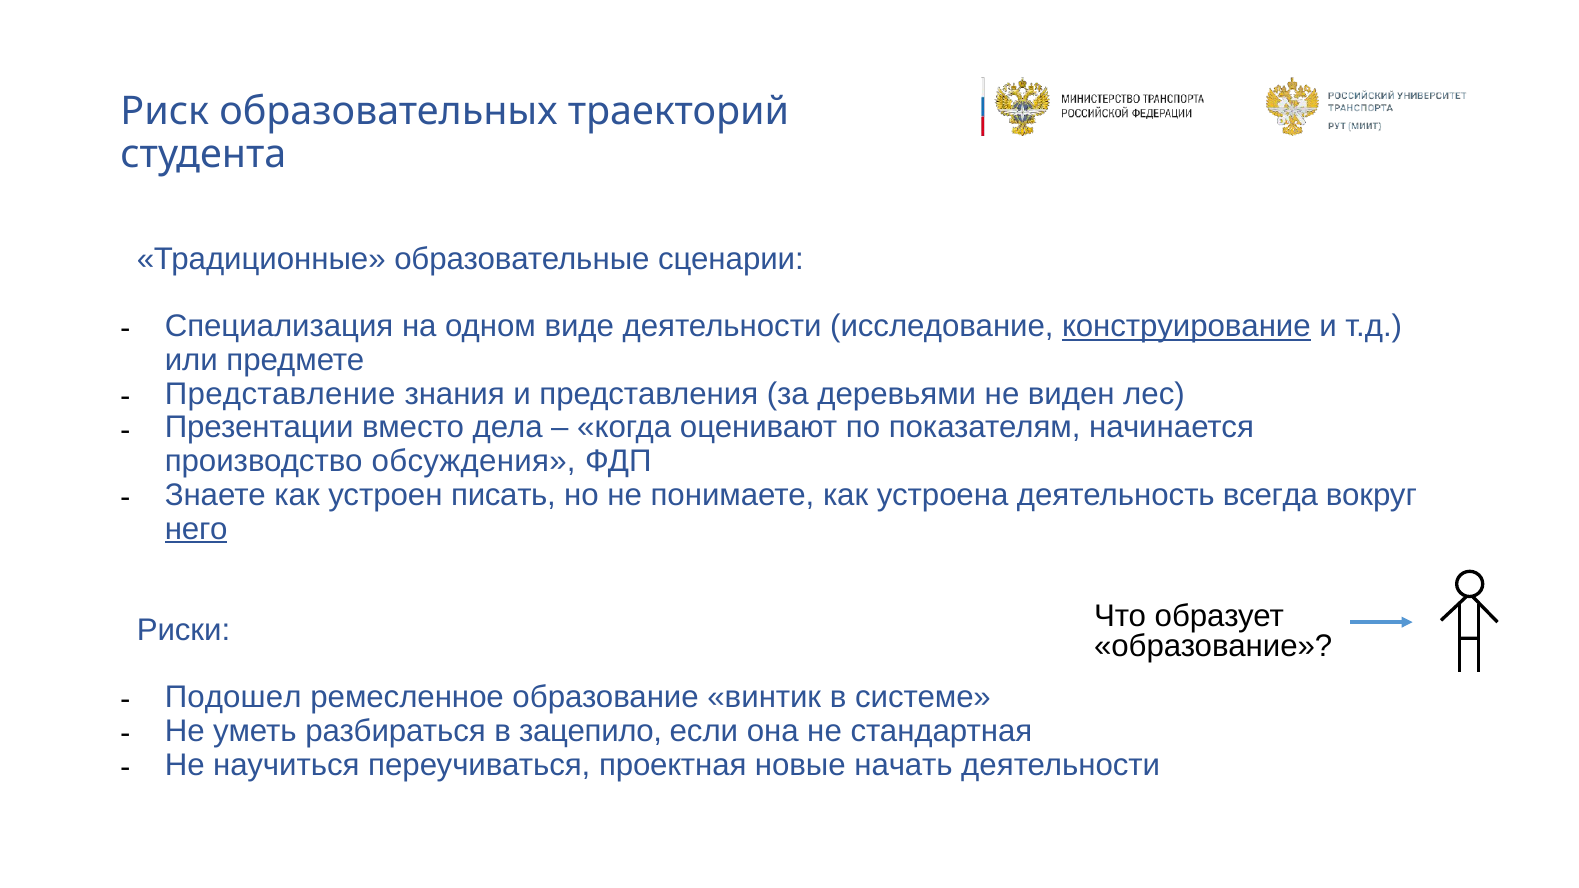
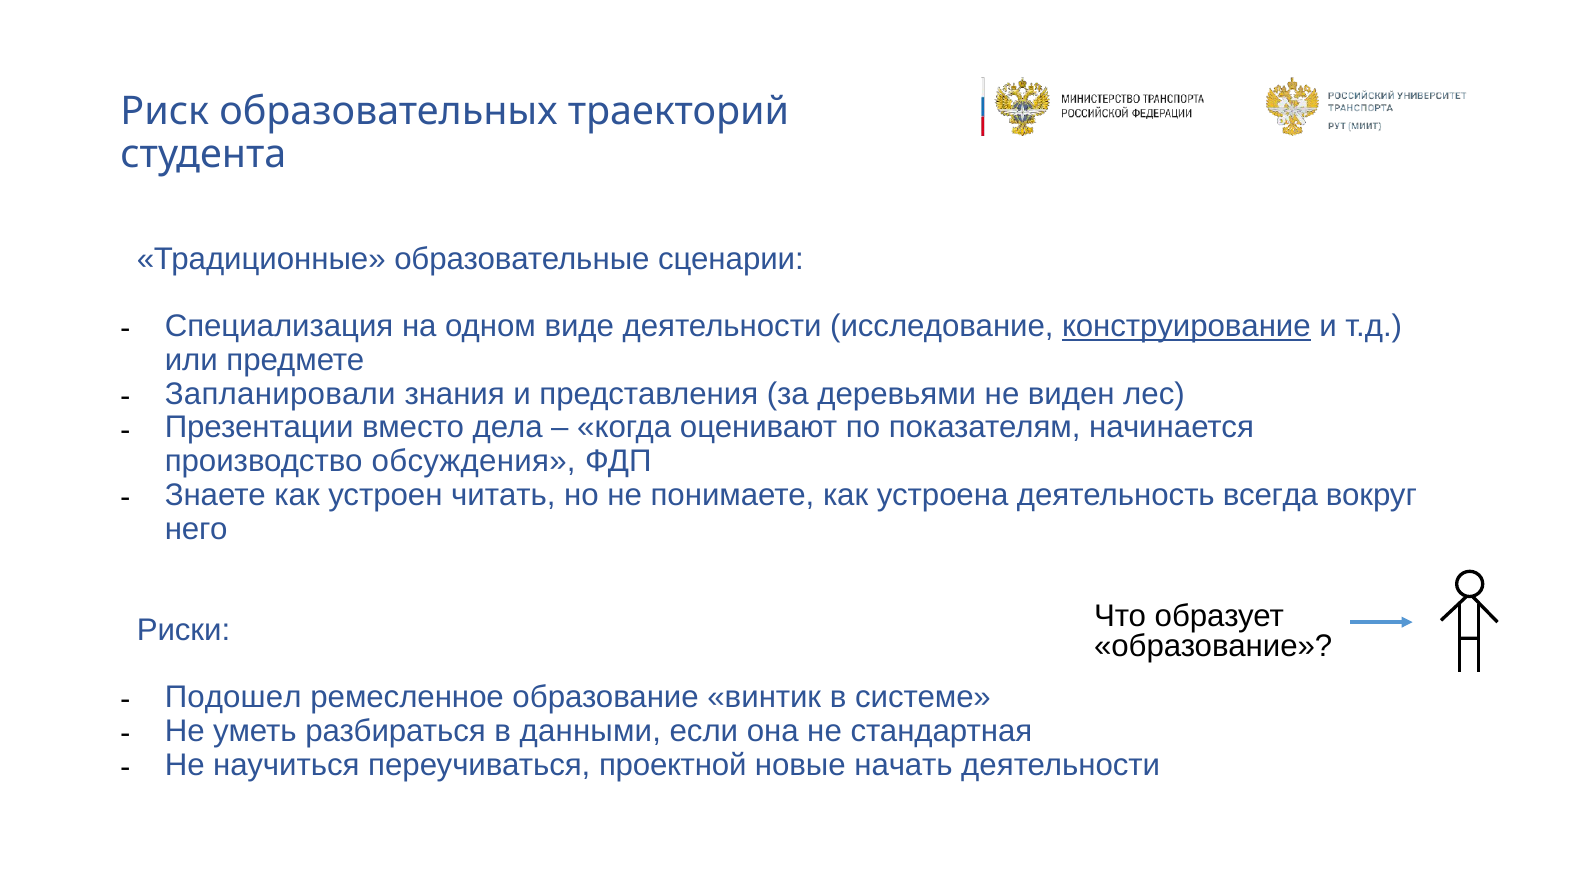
Представление: Представление -> Запланировали
писать: писать -> читать
него underline: present -> none
зацепило: зацепило -> данными
проектная: проектная -> проектной
